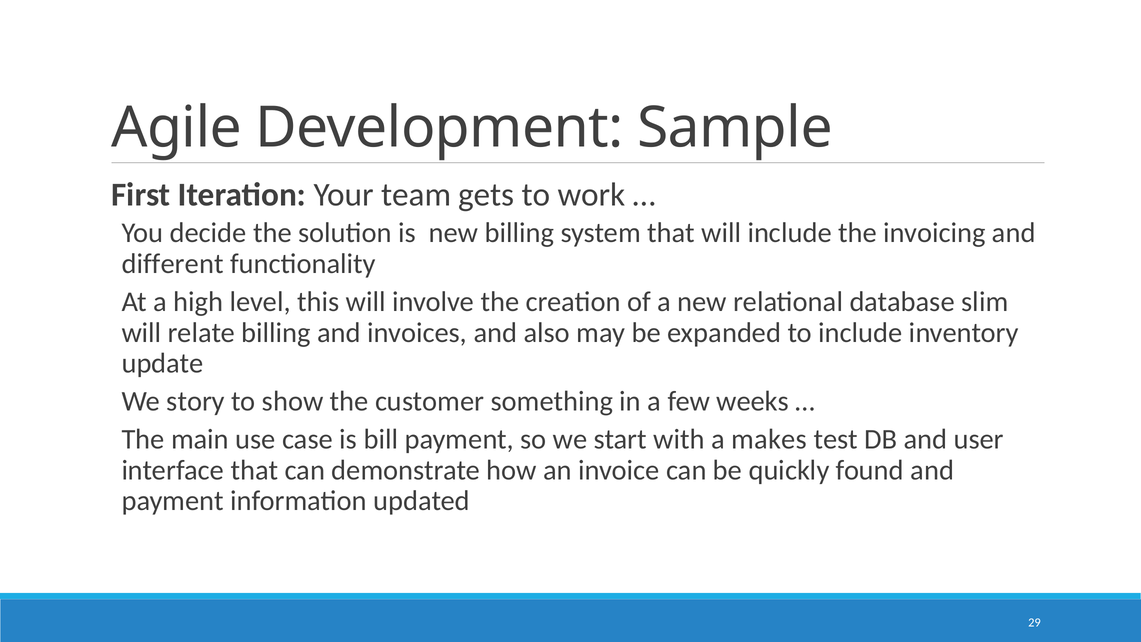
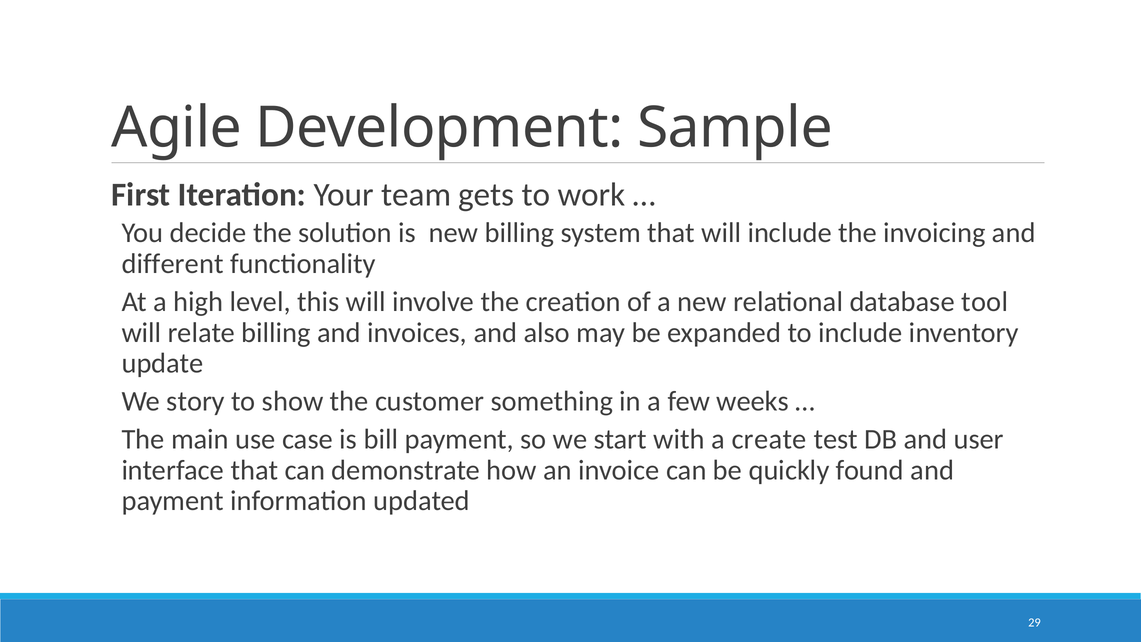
slim: slim -> tool
makes: makes -> create
